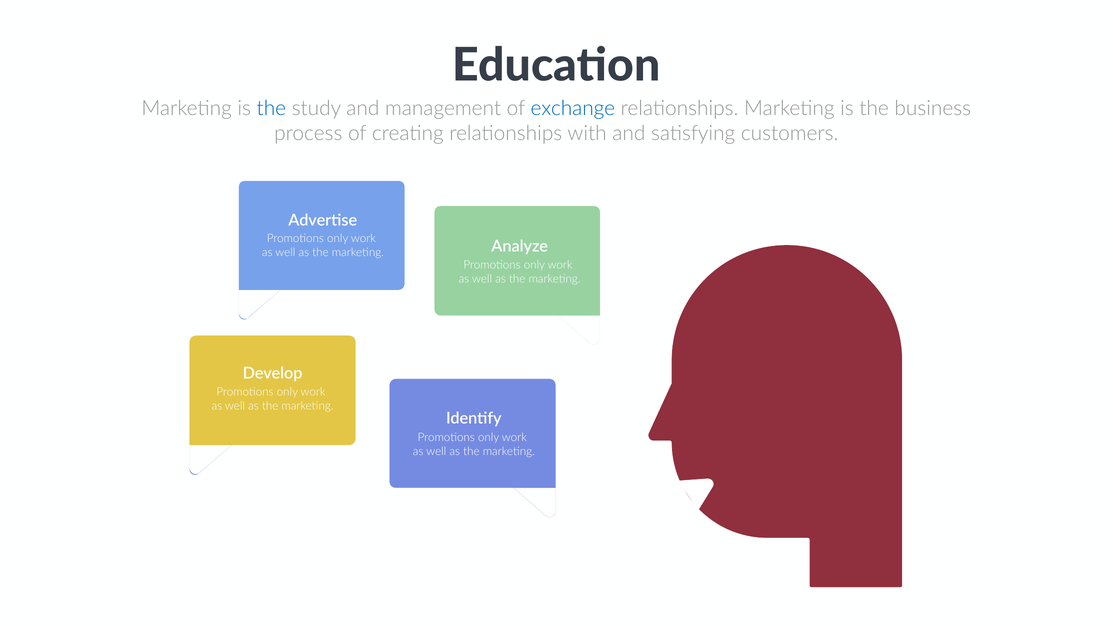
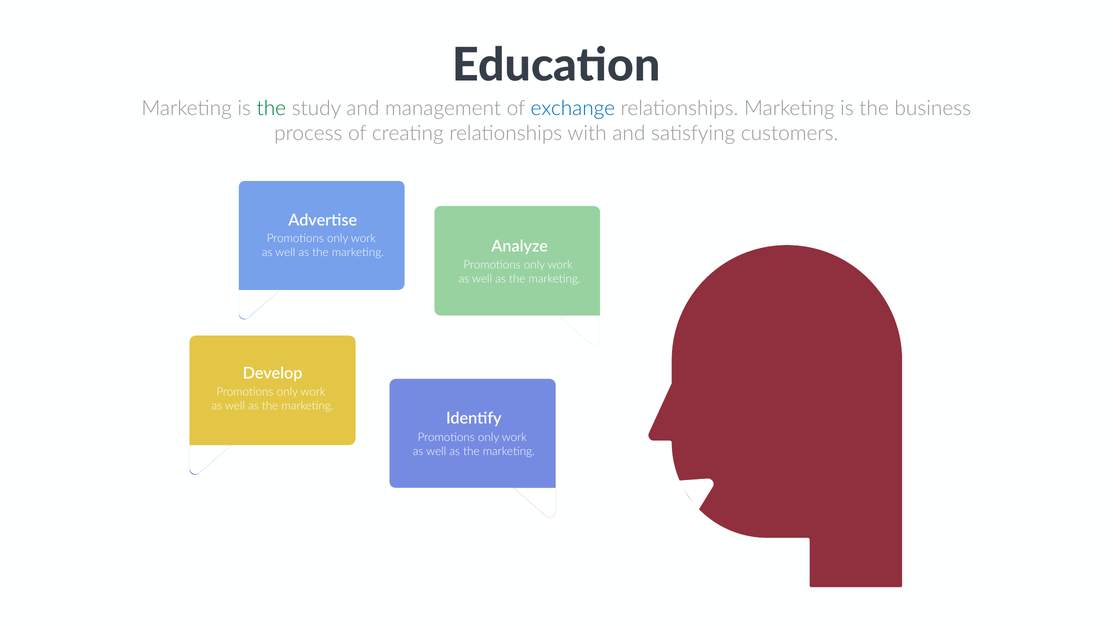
the at (271, 109) colour: blue -> green
